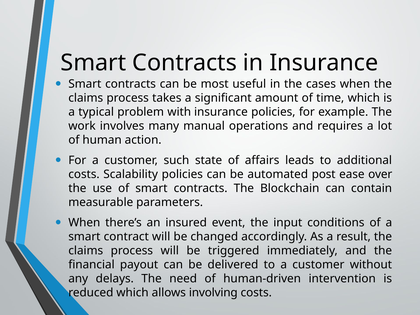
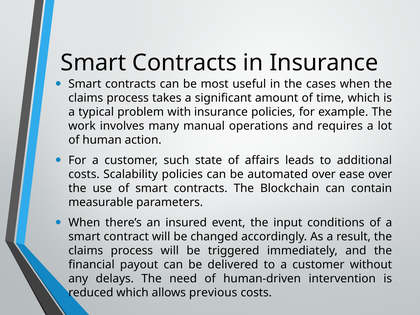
automated post: post -> over
involving: involving -> previous
